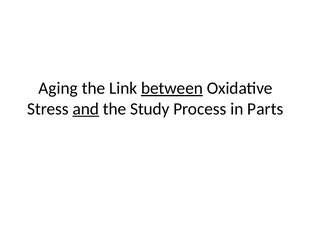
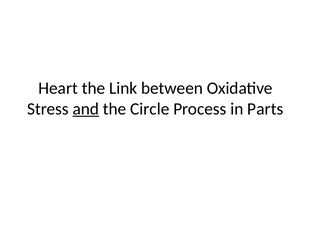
Aging: Aging -> Heart
between underline: present -> none
Study: Study -> Circle
